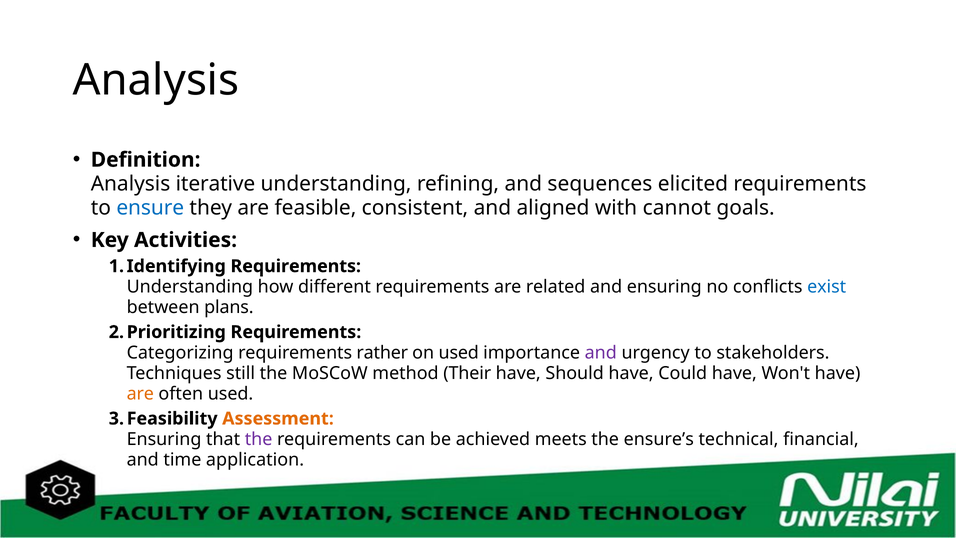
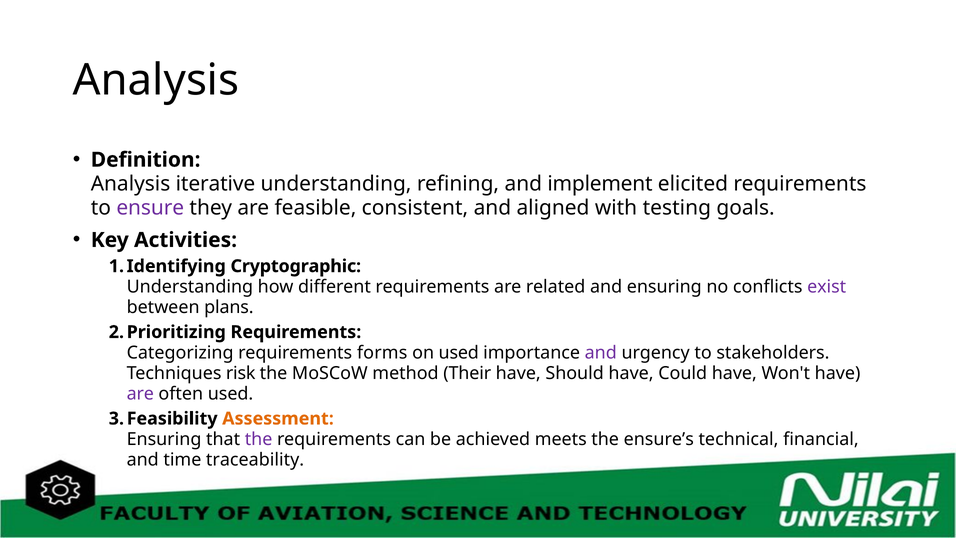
sequences: sequences -> implement
ensure colour: blue -> purple
cannot: cannot -> testing
Requirements at (296, 266): Requirements -> Cryptographic
exist colour: blue -> purple
rather: rather -> forms
still: still -> risk
are at (140, 394) colour: orange -> purple
application: application -> traceability
